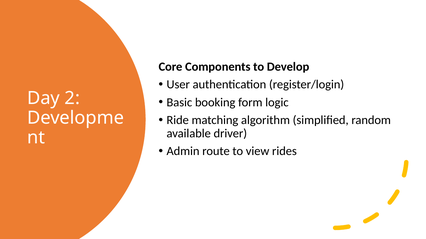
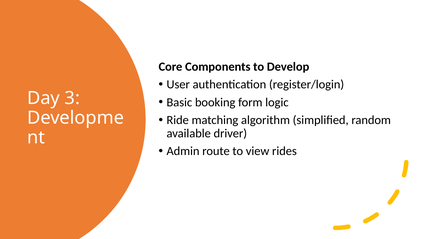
2: 2 -> 3
